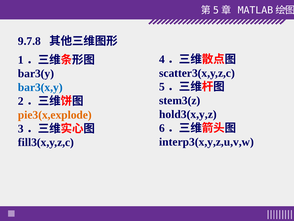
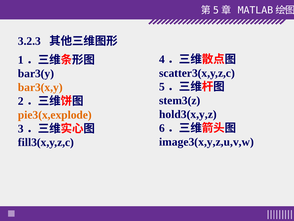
9.7.8: 9.7.8 -> 3.2.3
bar3(x,y colour: blue -> orange
interp3(x,y,z,u,v,w: interp3(x,y,z,u,v,w -> image3(x,y,z,u,v,w
